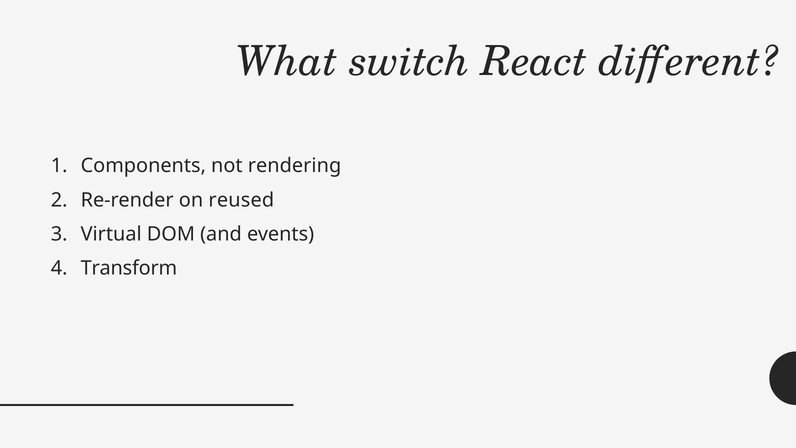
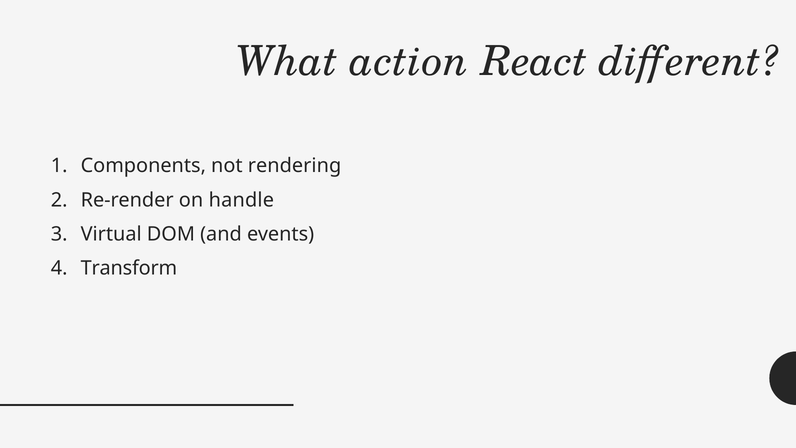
switch: switch -> action
reused: reused -> handle
